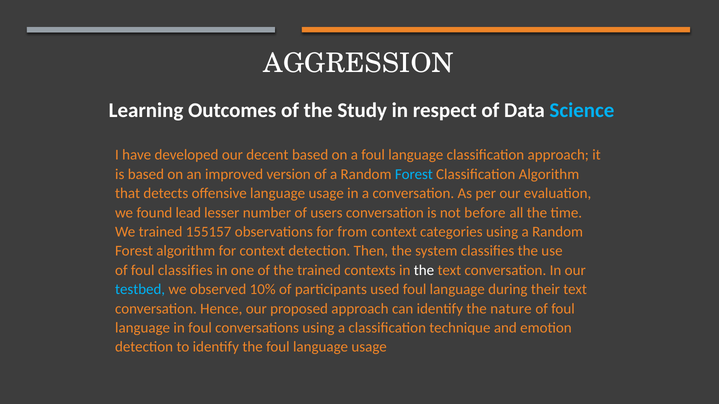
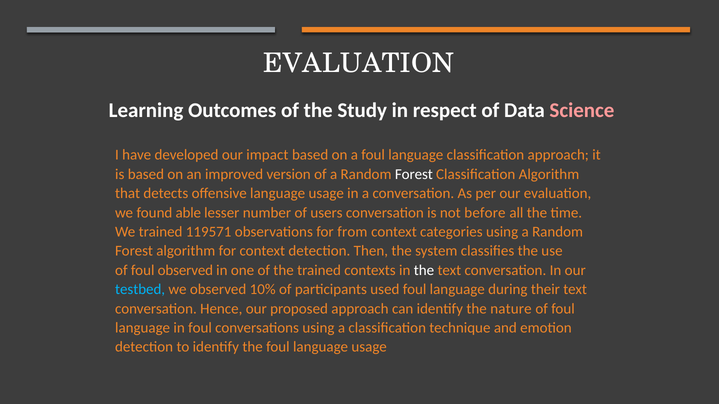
AGGRESSION at (359, 63): AGGRESSION -> EVALUATION
Science colour: light blue -> pink
decent: decent -> impact
Forest at (414, 174) colour: light blue -> white
lead: lead -> able
155157: 155157 -> 119571
foul classifies: classifies -> observed
